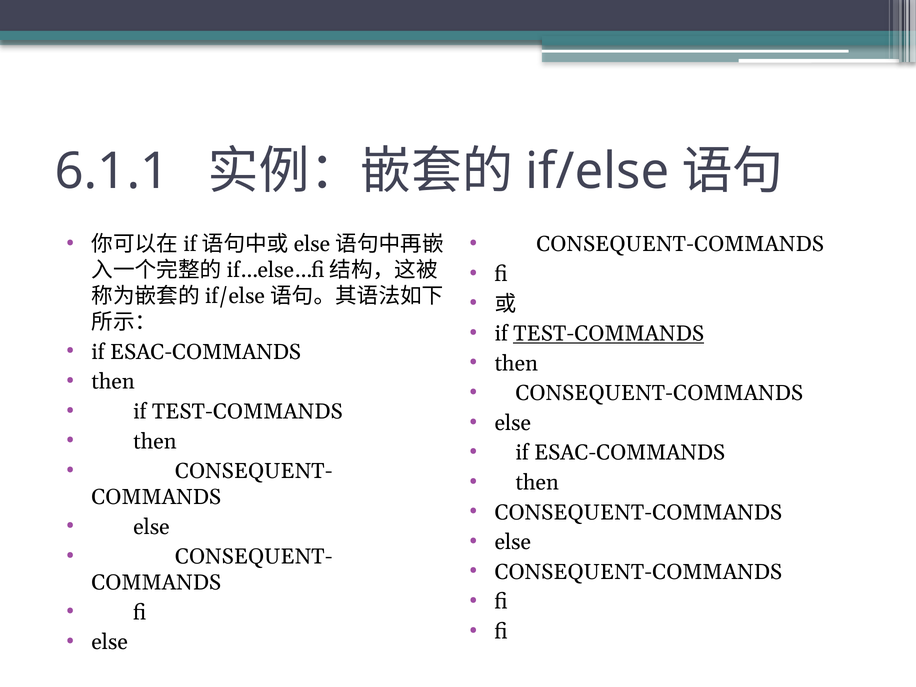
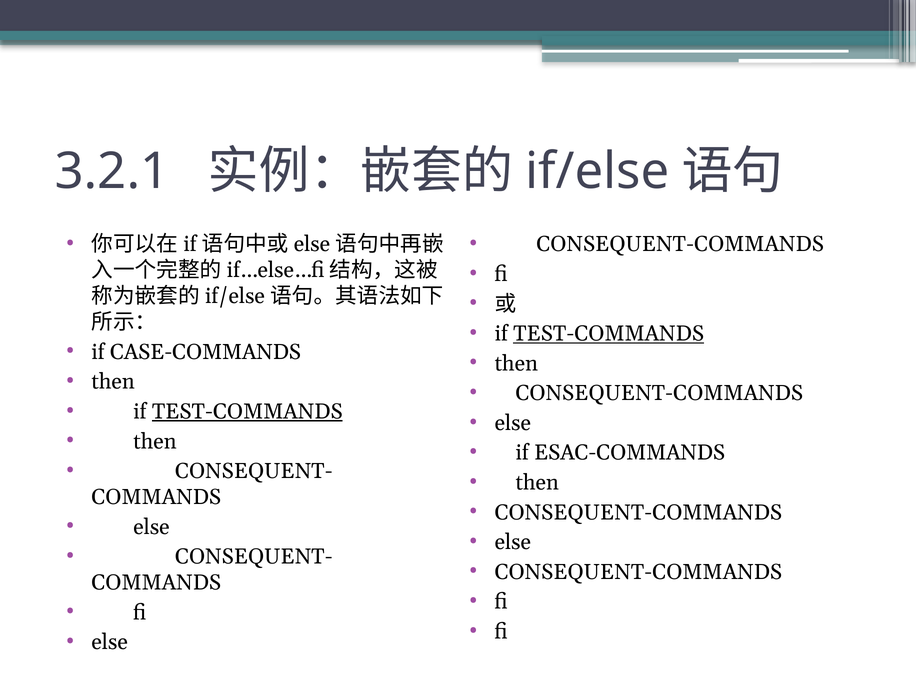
6.1.1: 6.1.1 -> 3.2.1
ESAC-COMMANDS at (206, 352): ESAC-COMMANDS -> CASE-COMMANDS
TEST-COMMANDS at (247, 412) underline: none -> present
